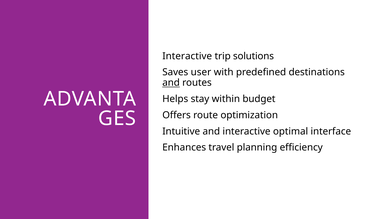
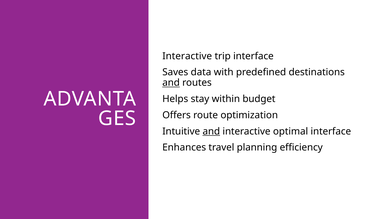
trip solutions: solutions -> interface
user: user -> data
and at (211, 131) underline: none -> present
